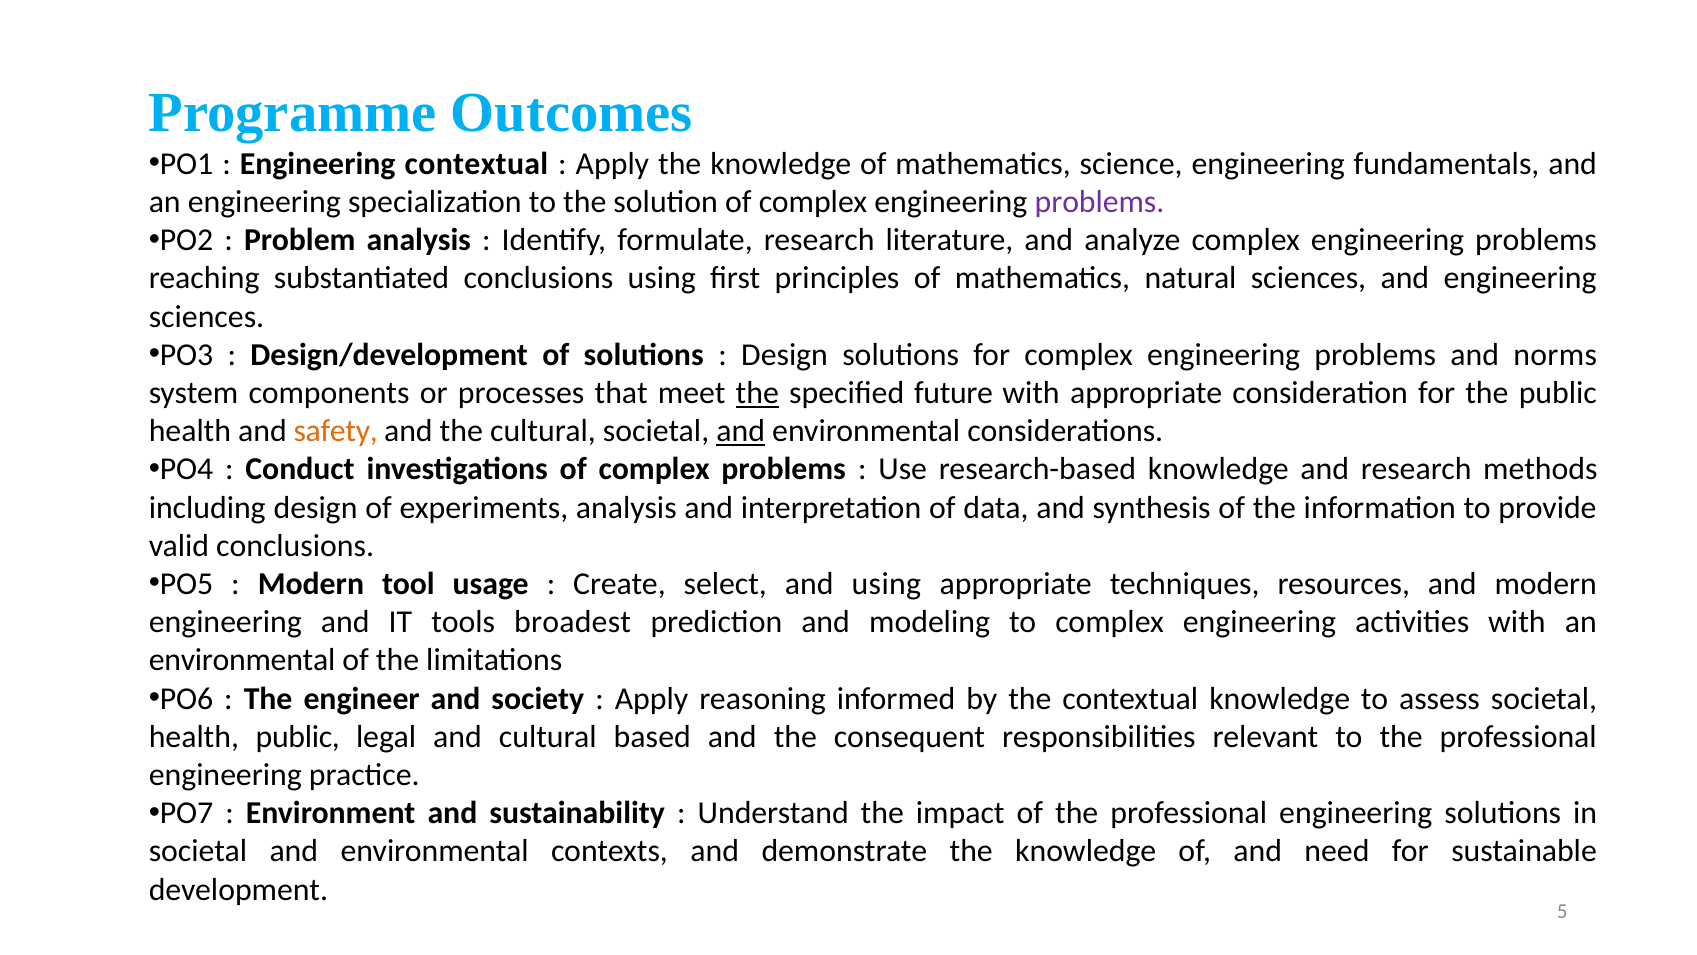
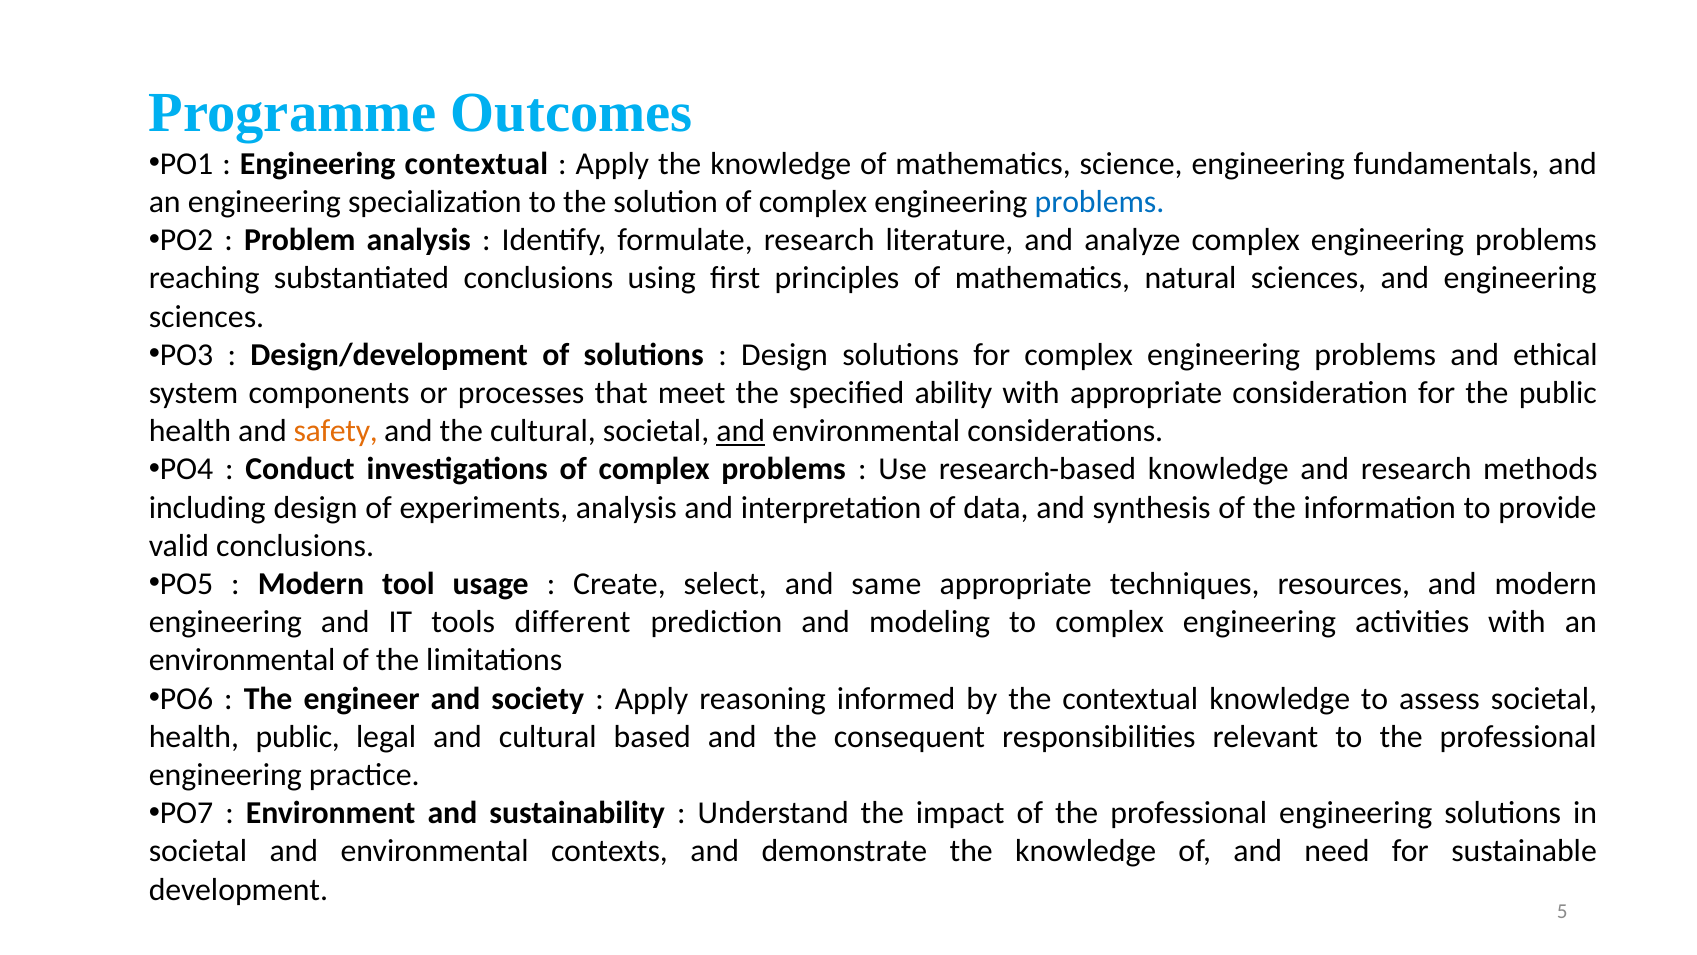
problems at (1099, 202) colour: purple -> blue
norms: norms -> ethical
the at (757, 393) underline: present -> none
future: future -> ability
and using: using -> same
broadest: broadest -> different
